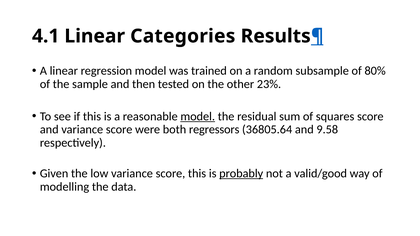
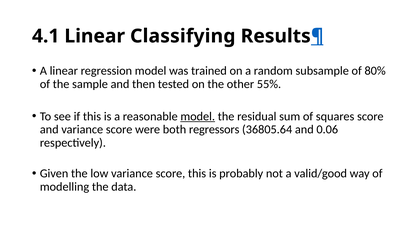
Categories: Categories -> Classifying
23%: 23% -> 55%
9.58: 9.58 -> 0.06
probably underline: present -> none
